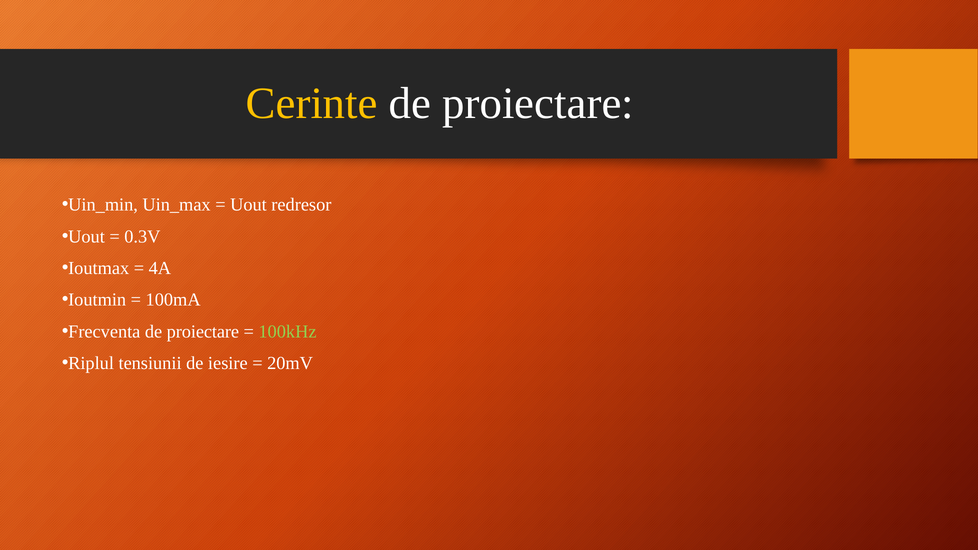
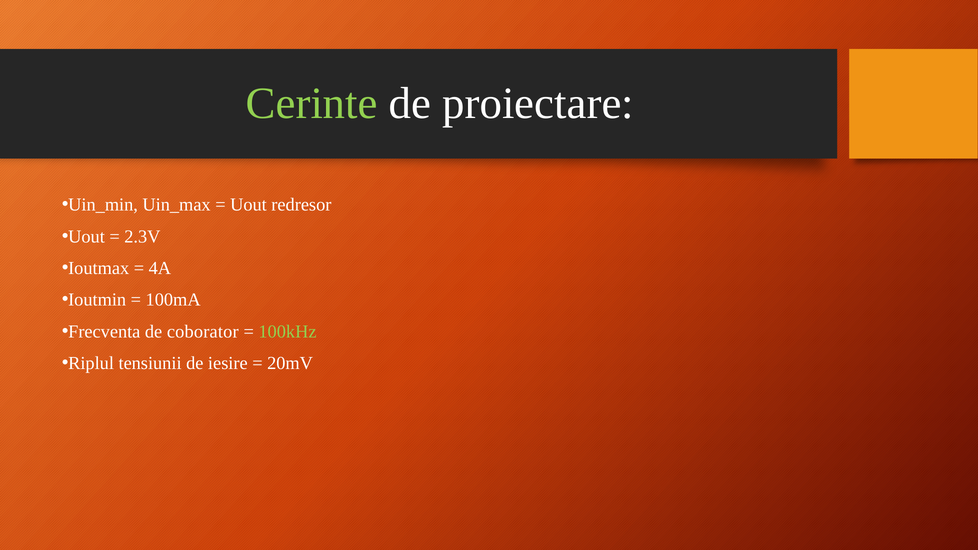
Cerinte colour: yellow -> light green
0.3V: 0.3V -> 2.3V
Frecventa de proiectare: proiectare -> coborator
